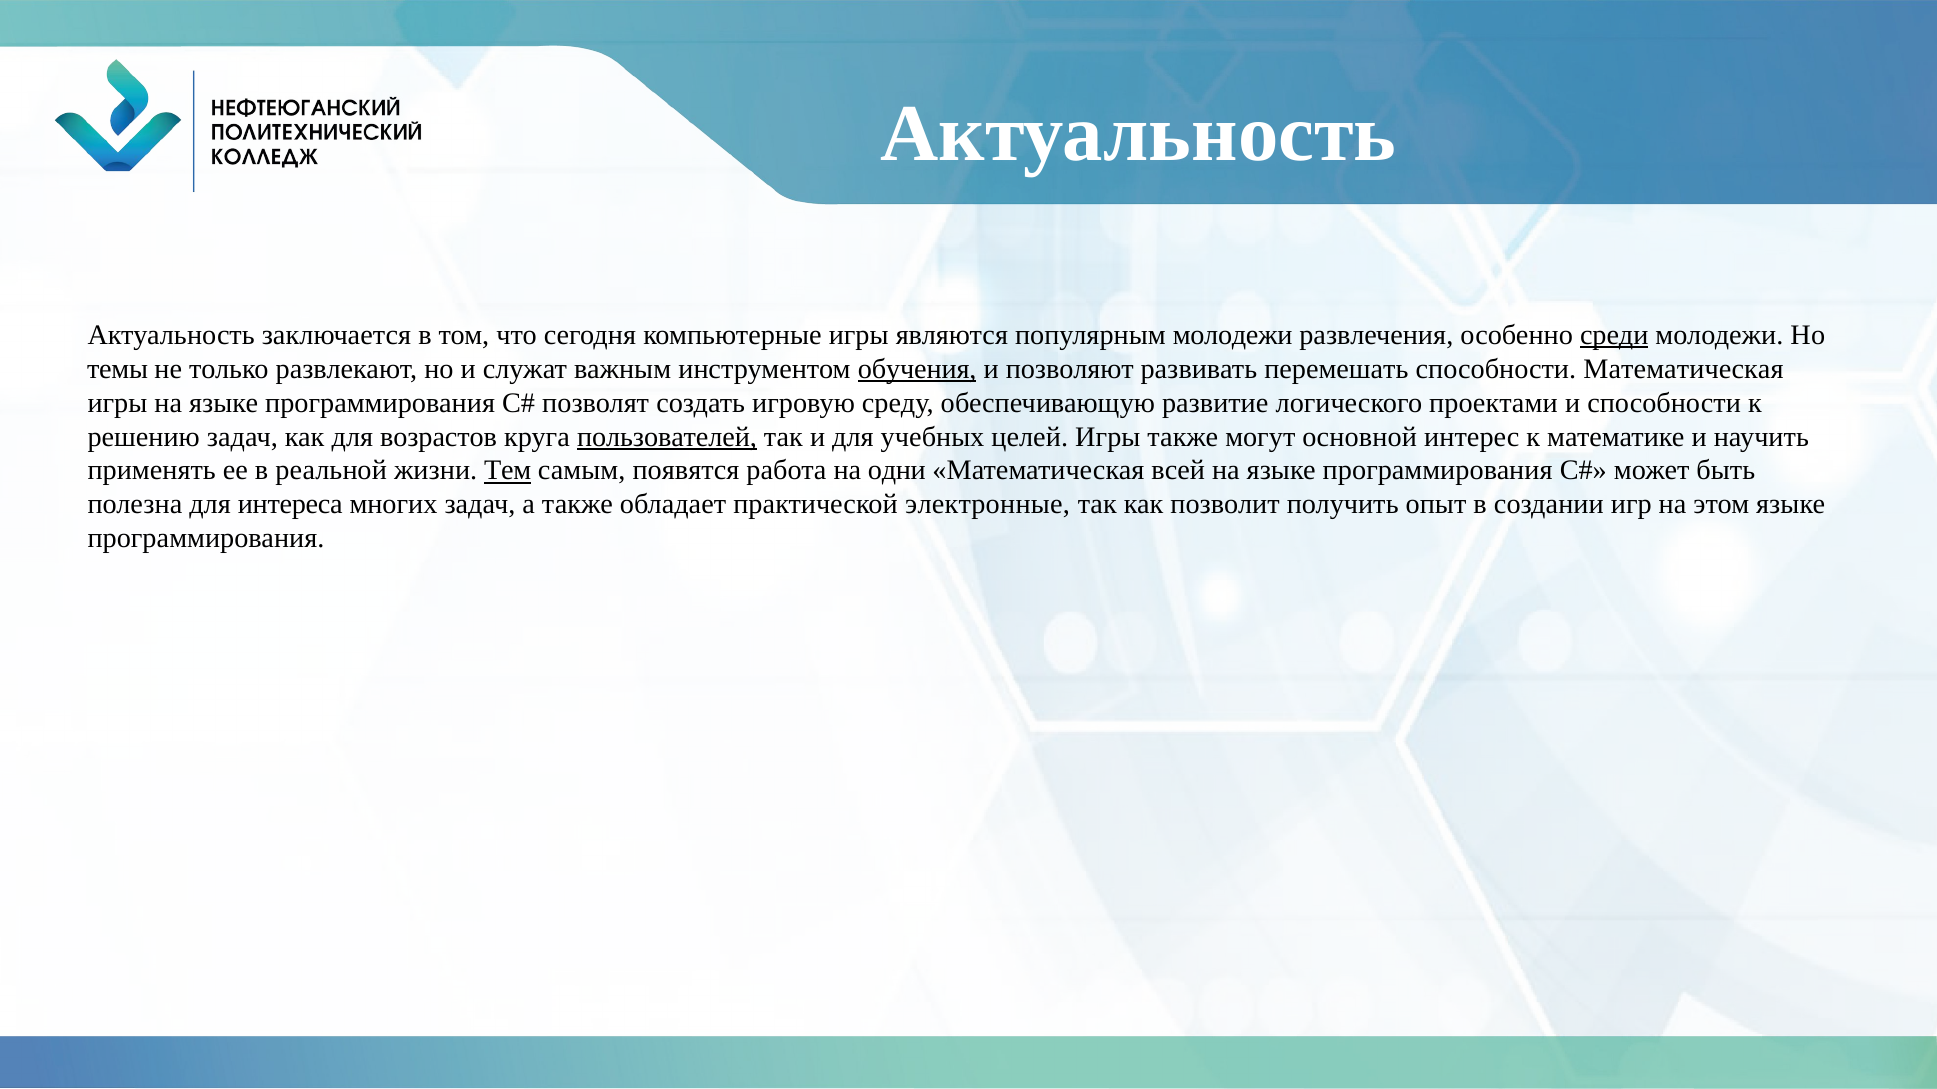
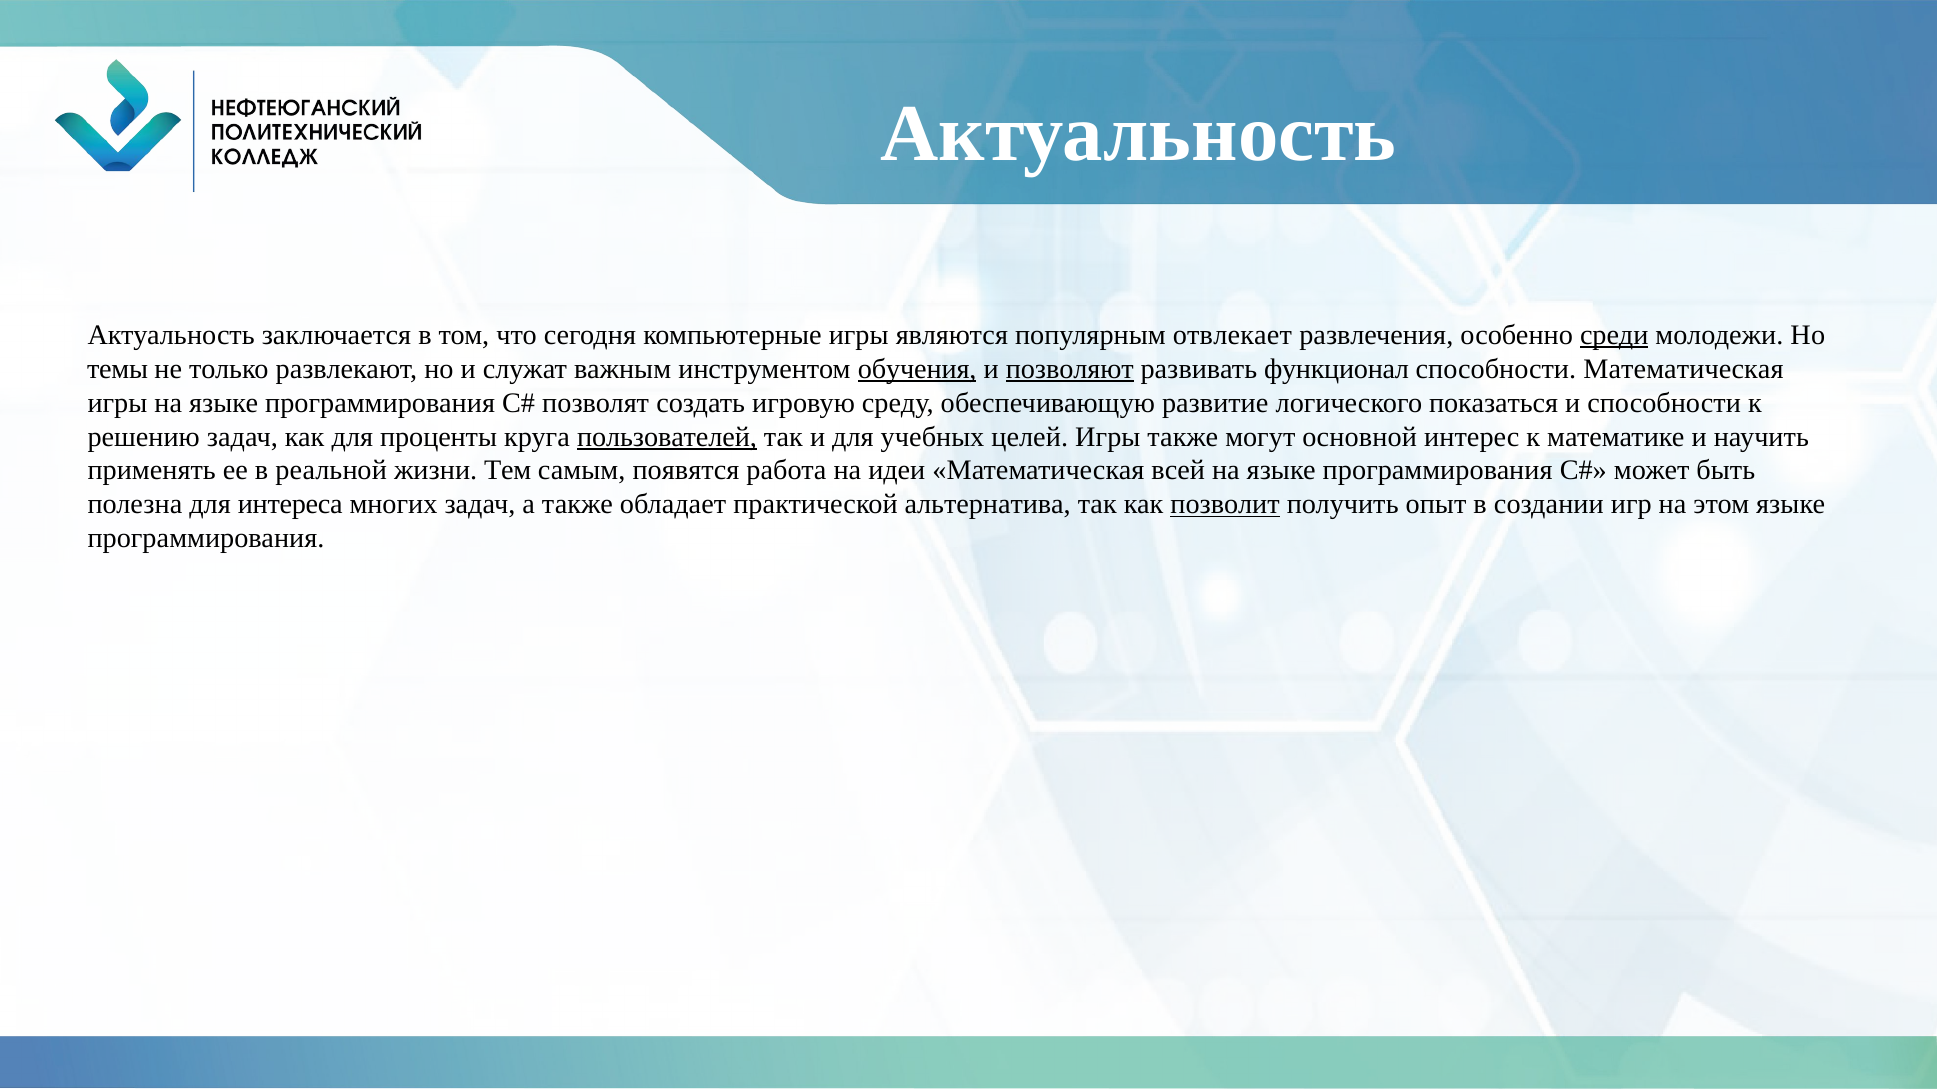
популярным молодежи: молодежи -> отвлекает
позволяют underline: none -> present
перемешать: перемешать -> функционал
проектами: проектами -> показаться
возрастов: возрастов -> проценты
Тем underline: present -> none
одни: одни -> идеи
электронные: электронные -> альтернатива
позволит underline: none -> present
